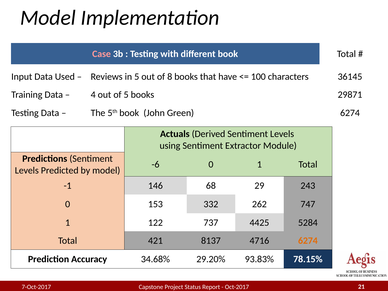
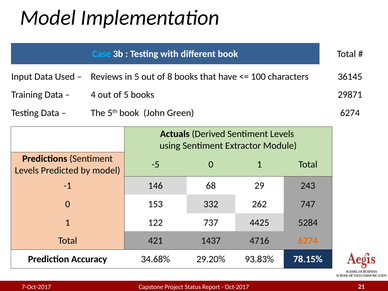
Case colour: pink -> light blue
-6: -6 -> -5
8137: 8137 -> 1437
